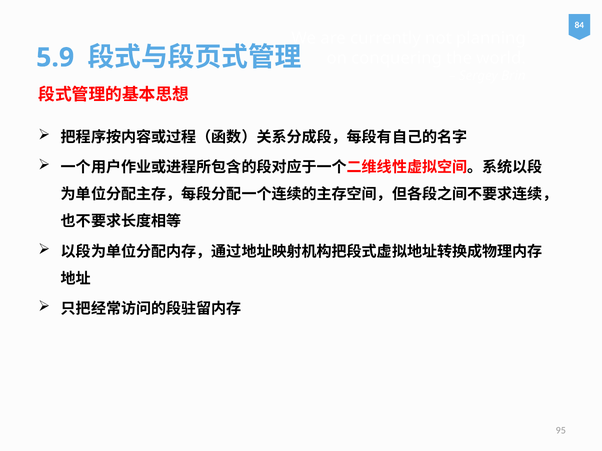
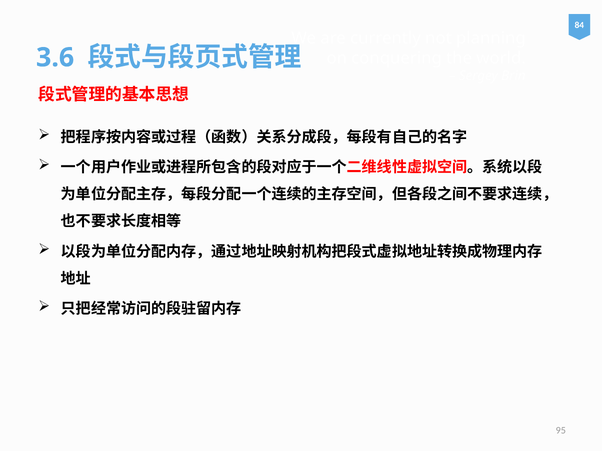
5.9: 5.9 -> 3.6
